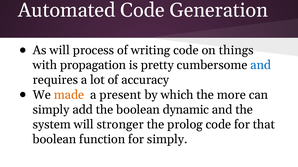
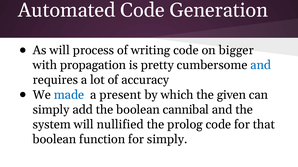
things: things -> bigger
made colour: orange -> blue
more: more -> given
dynamic: dynamic -> cannibal
stronger: stronger -> nullified
